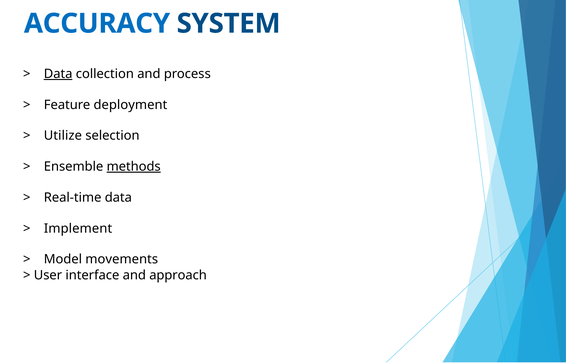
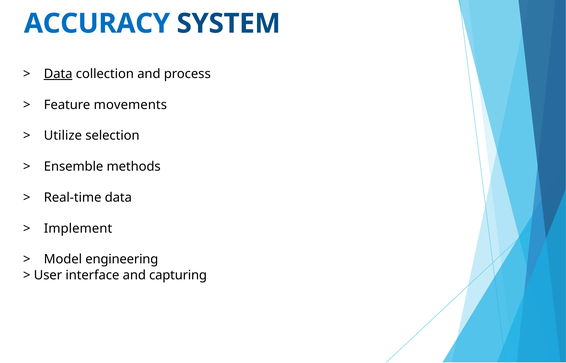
deployment: deployment -> movements
methods underline: present -> none
movements: movements -> engineering
approach: approach -> capturing
